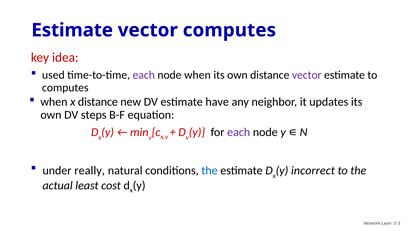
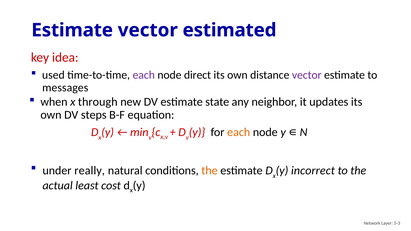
vector computes: computes -> estimated
node when: when -> direct
computes at (65, 88): computes -> messages
x distance: distance -> through
have: have -> state
each at (239, 132) colour: purple -> orange
the at (210, 171) colour: blue -> orange
